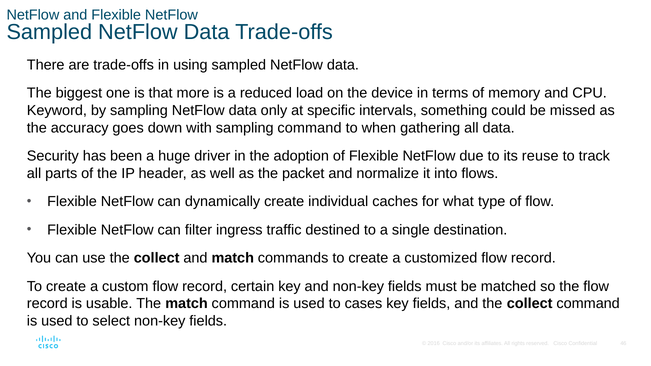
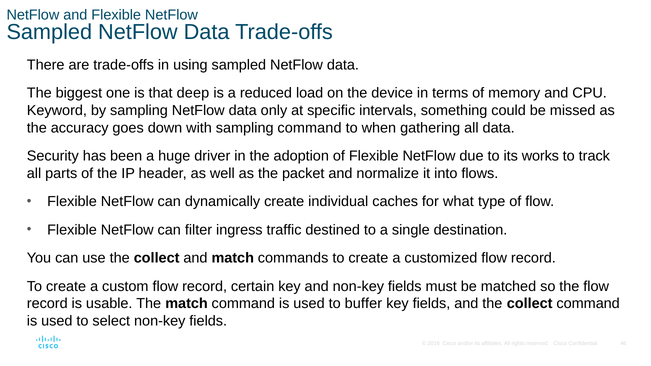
more: more -> deep
reuse: reuse -> works
cases: cases -> buffer
